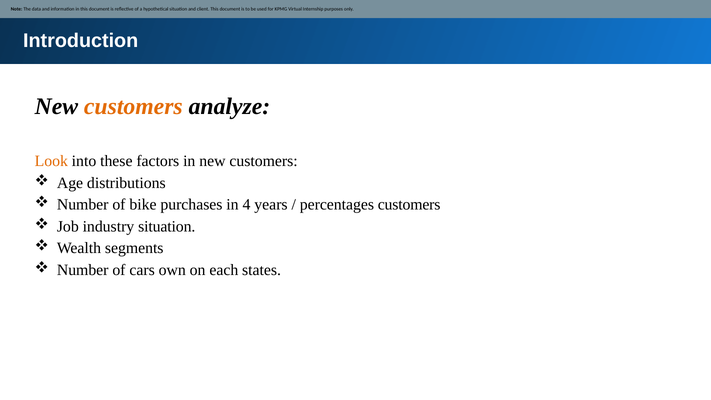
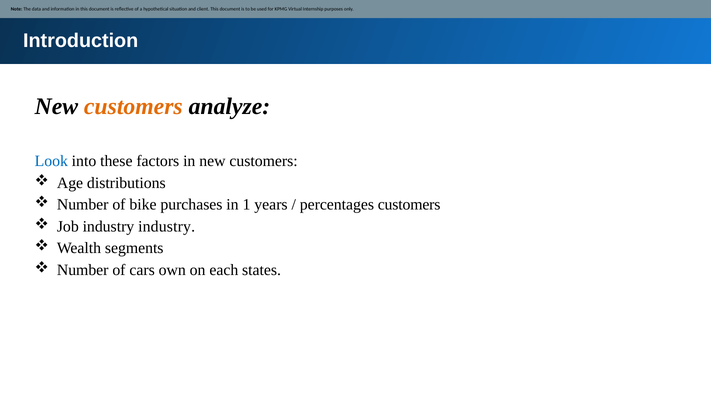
Look colour: orange -> blue
4: 4 -> 1
industry situation: situation -> industry
